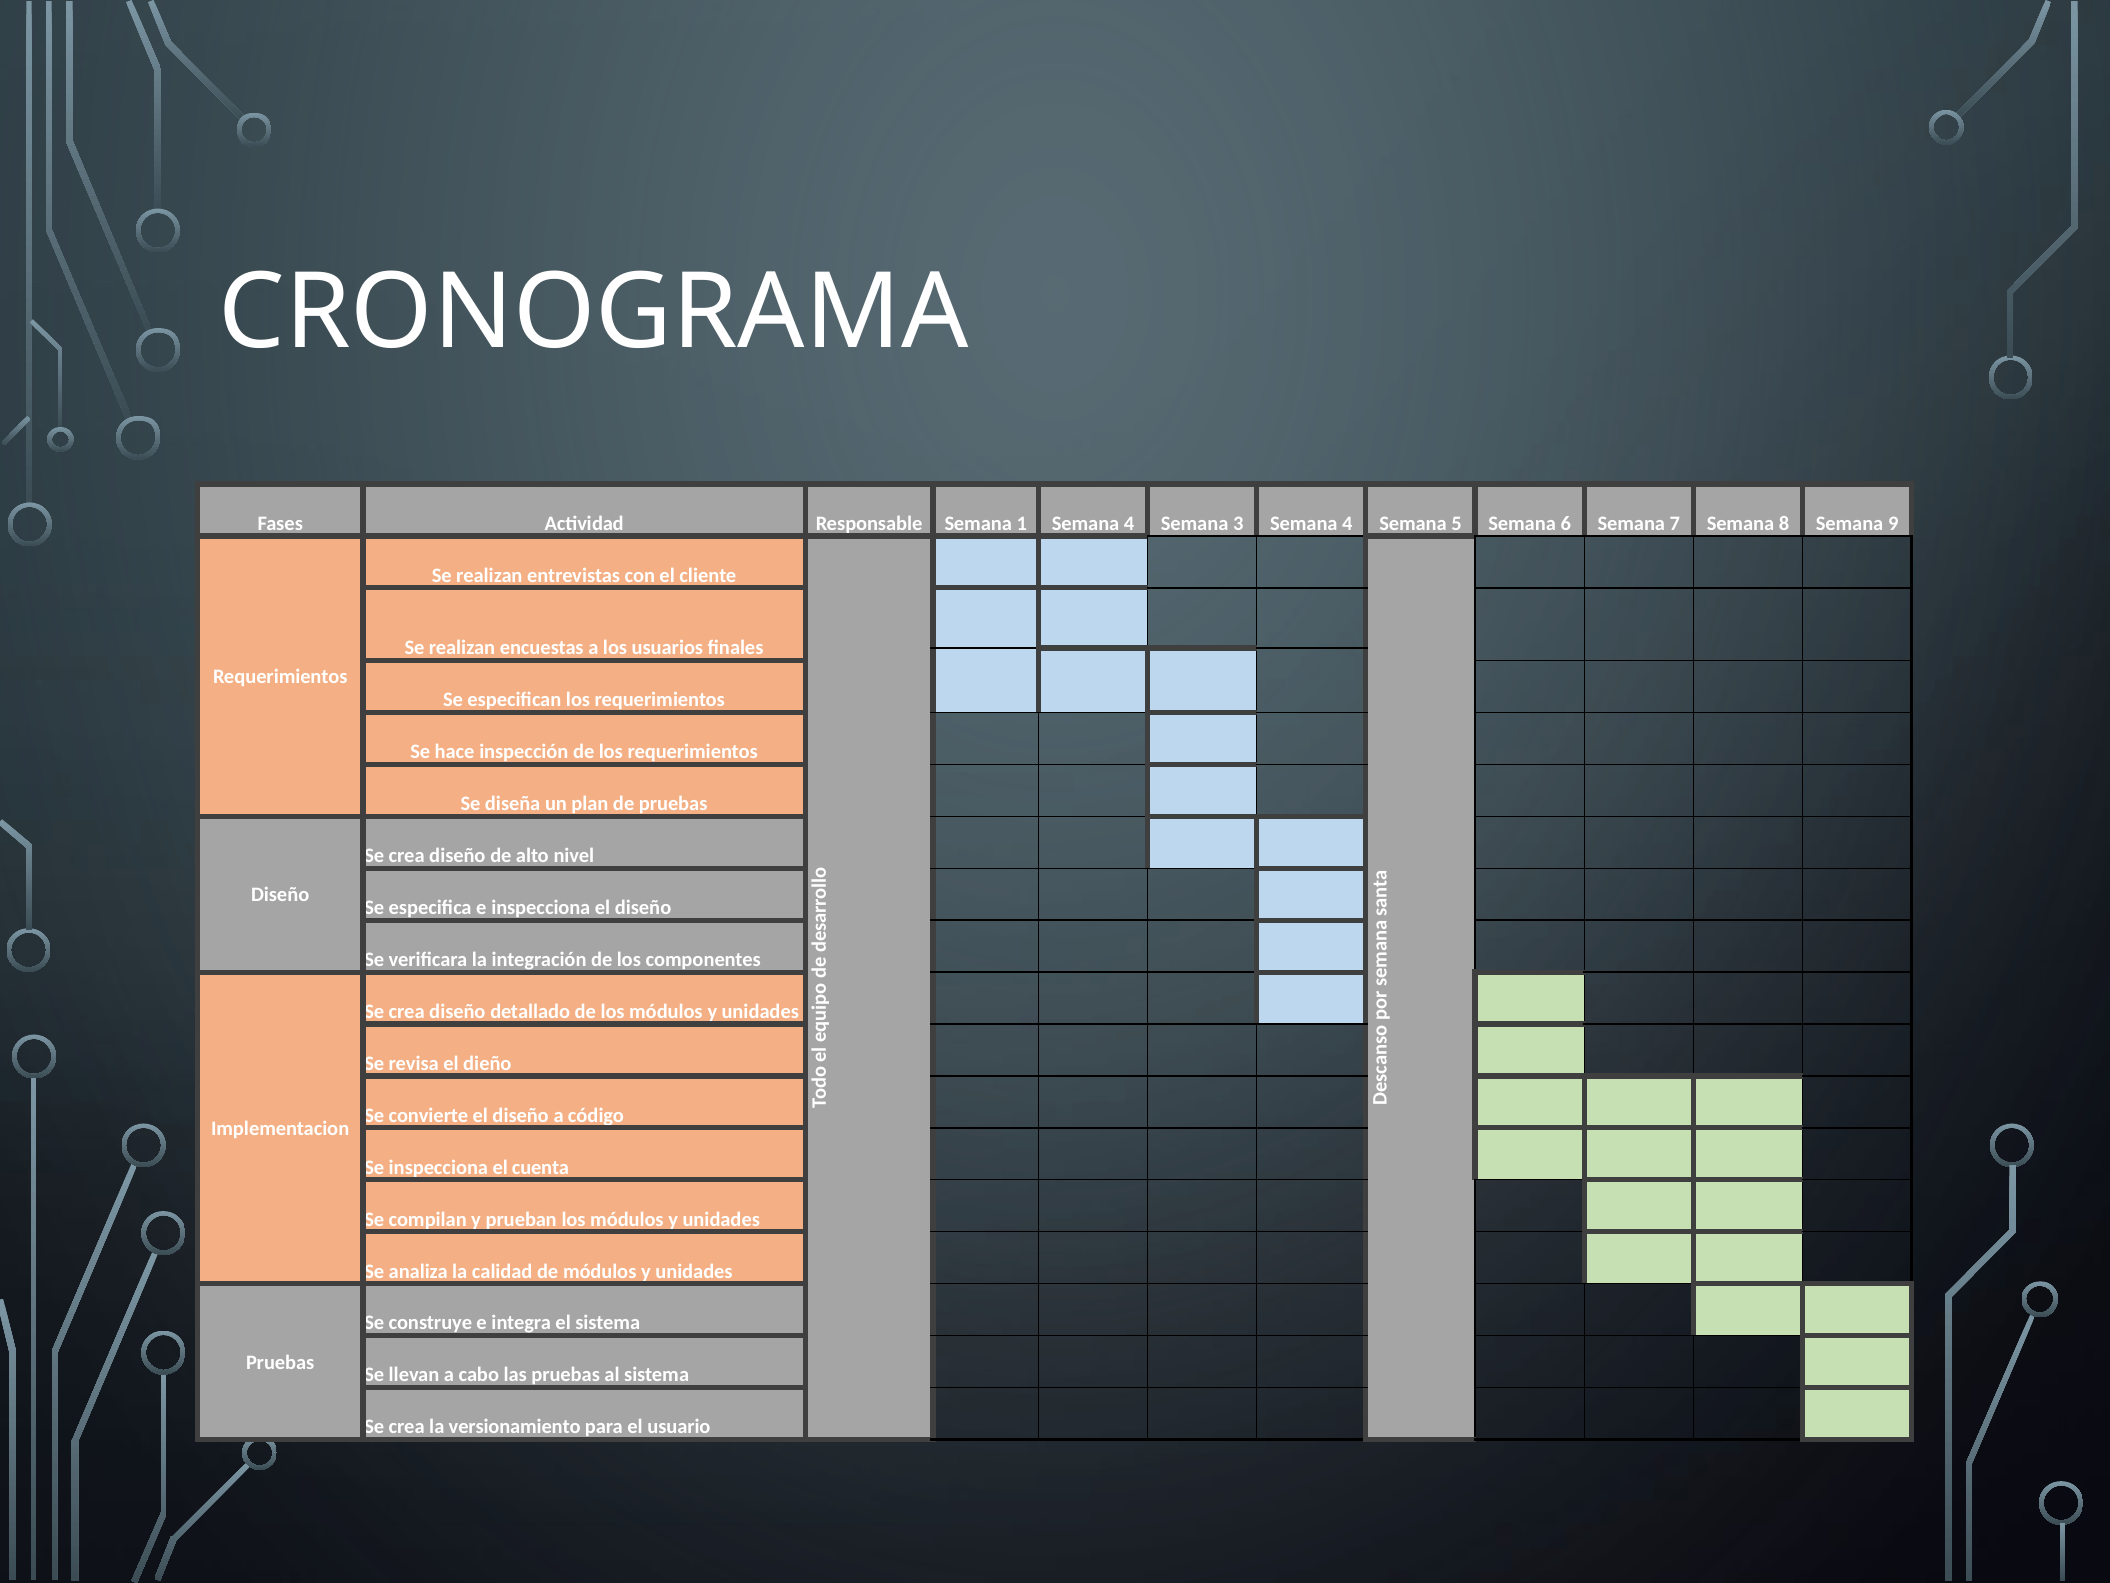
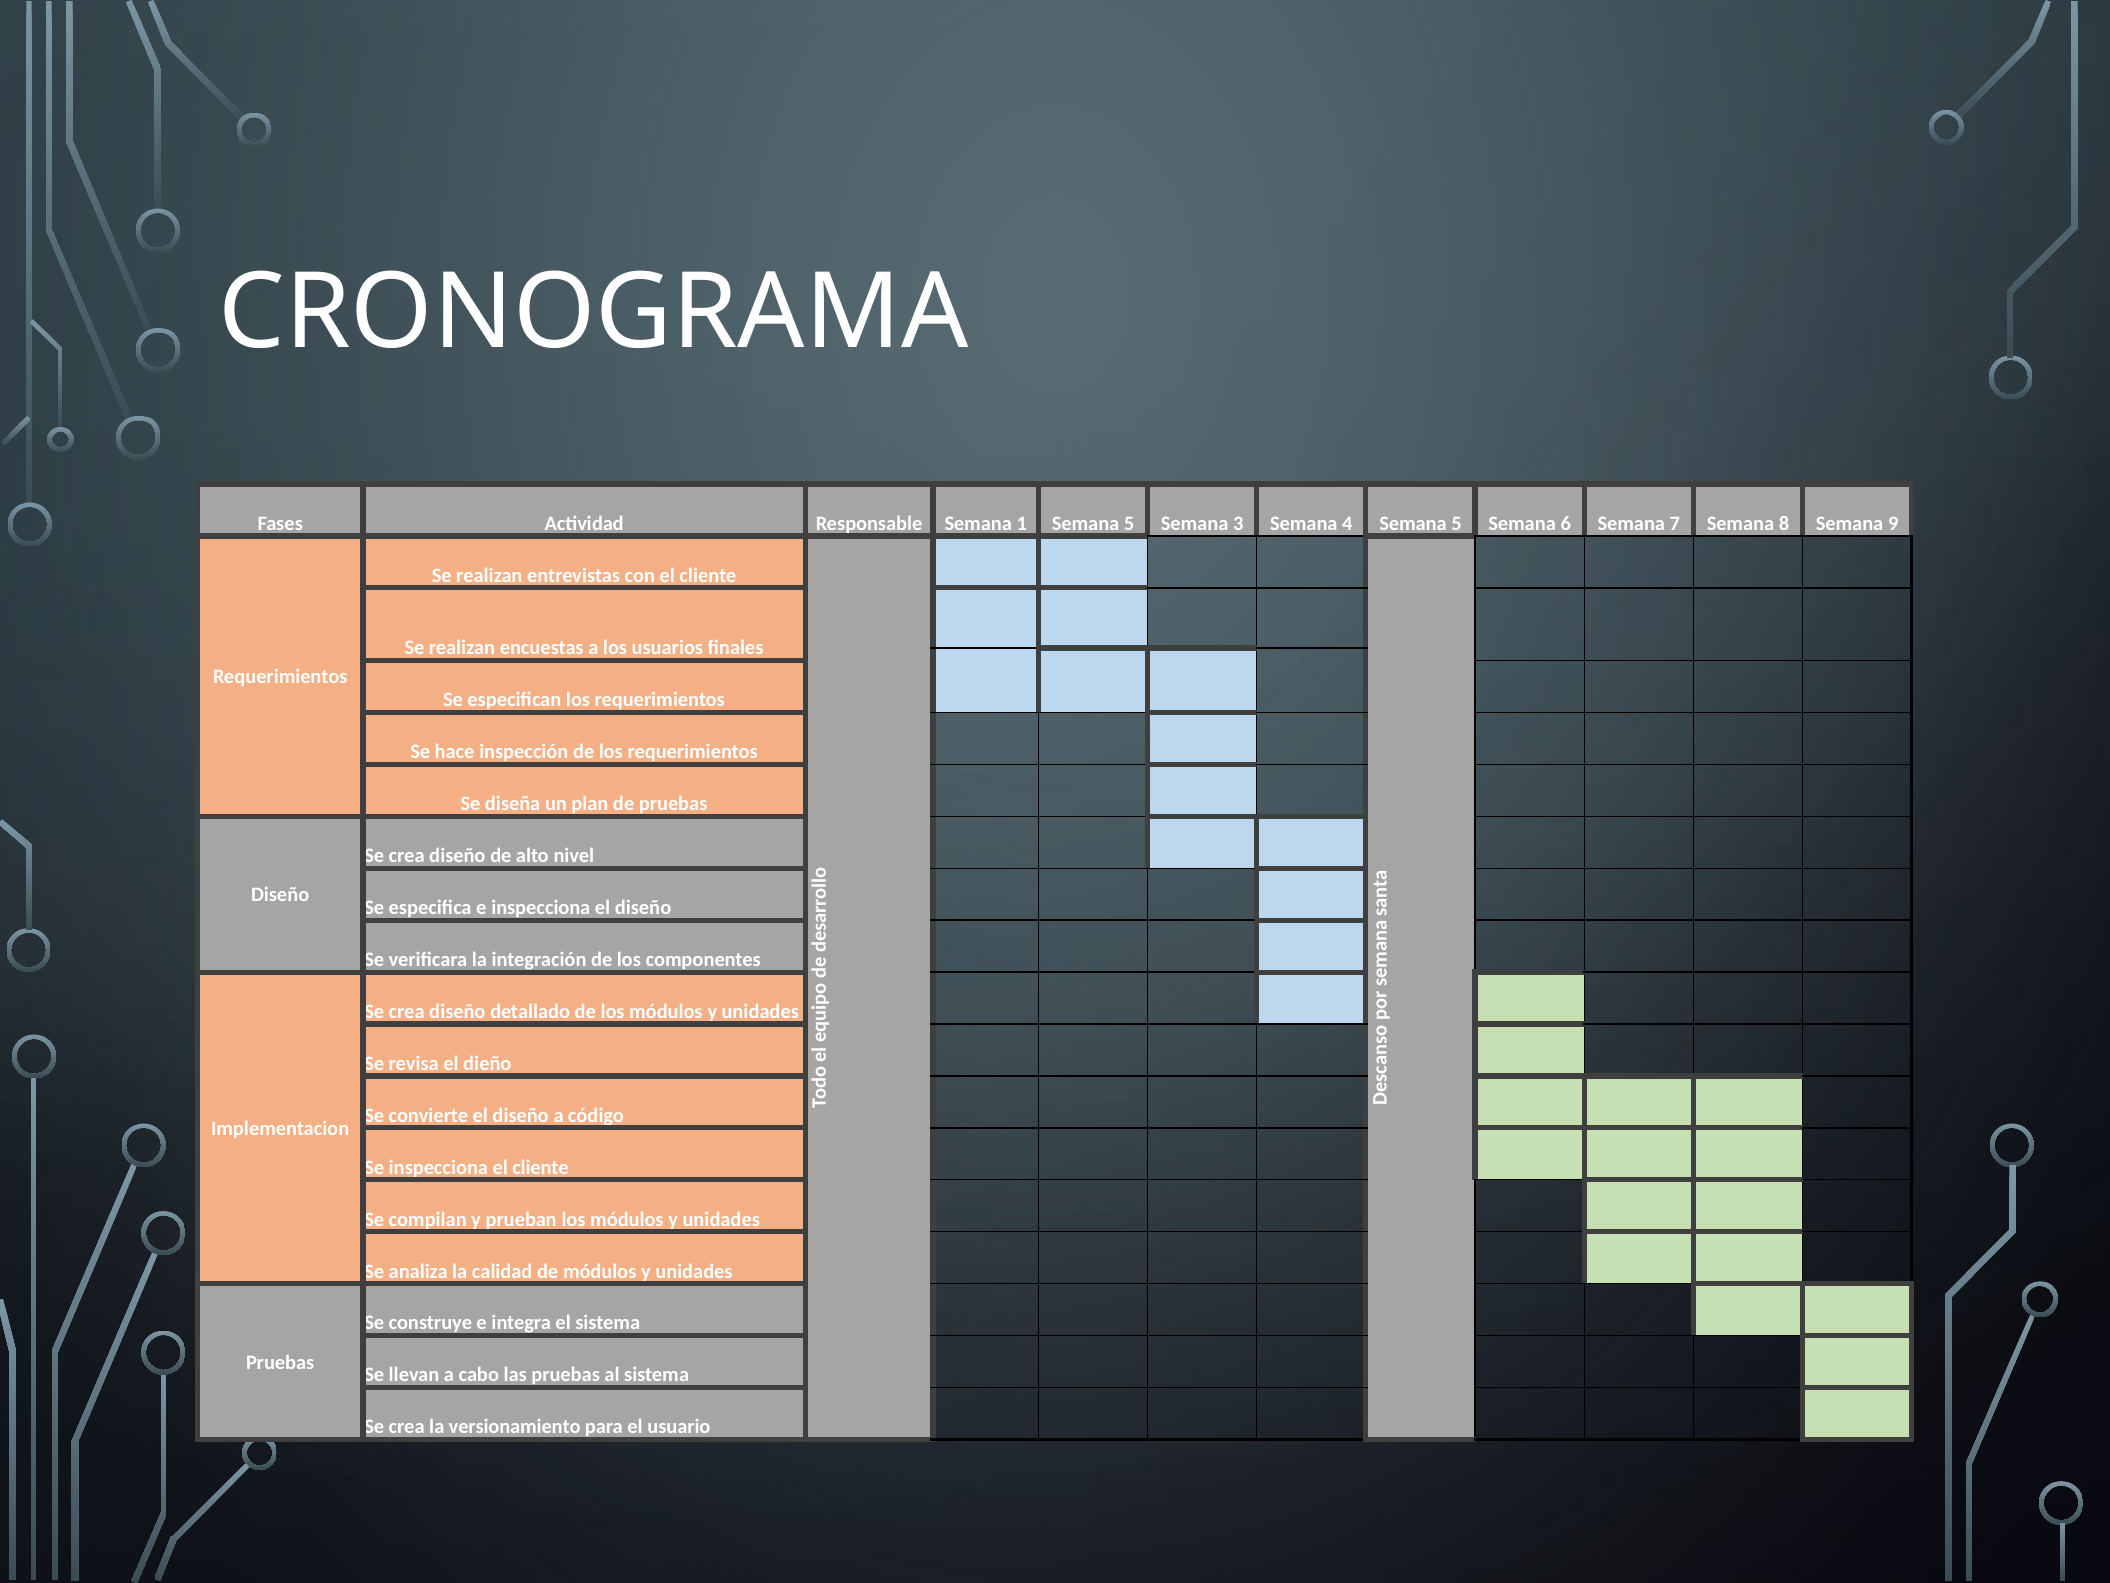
1 Semana 4: 4 -> 5
inspecciona el cuenta: cuenta -> cliente
